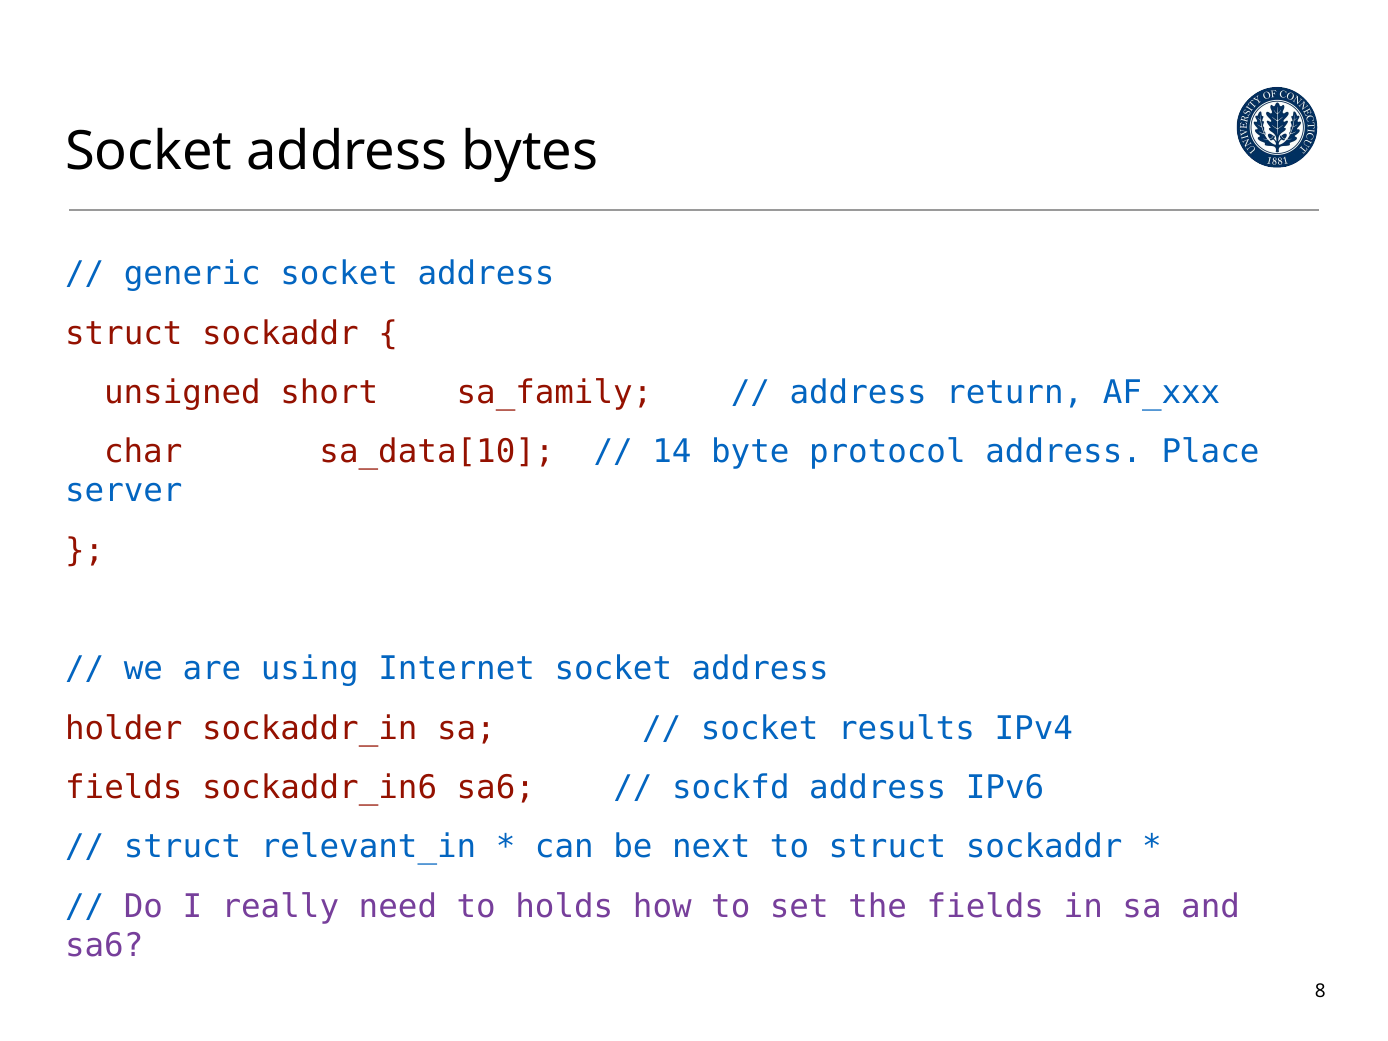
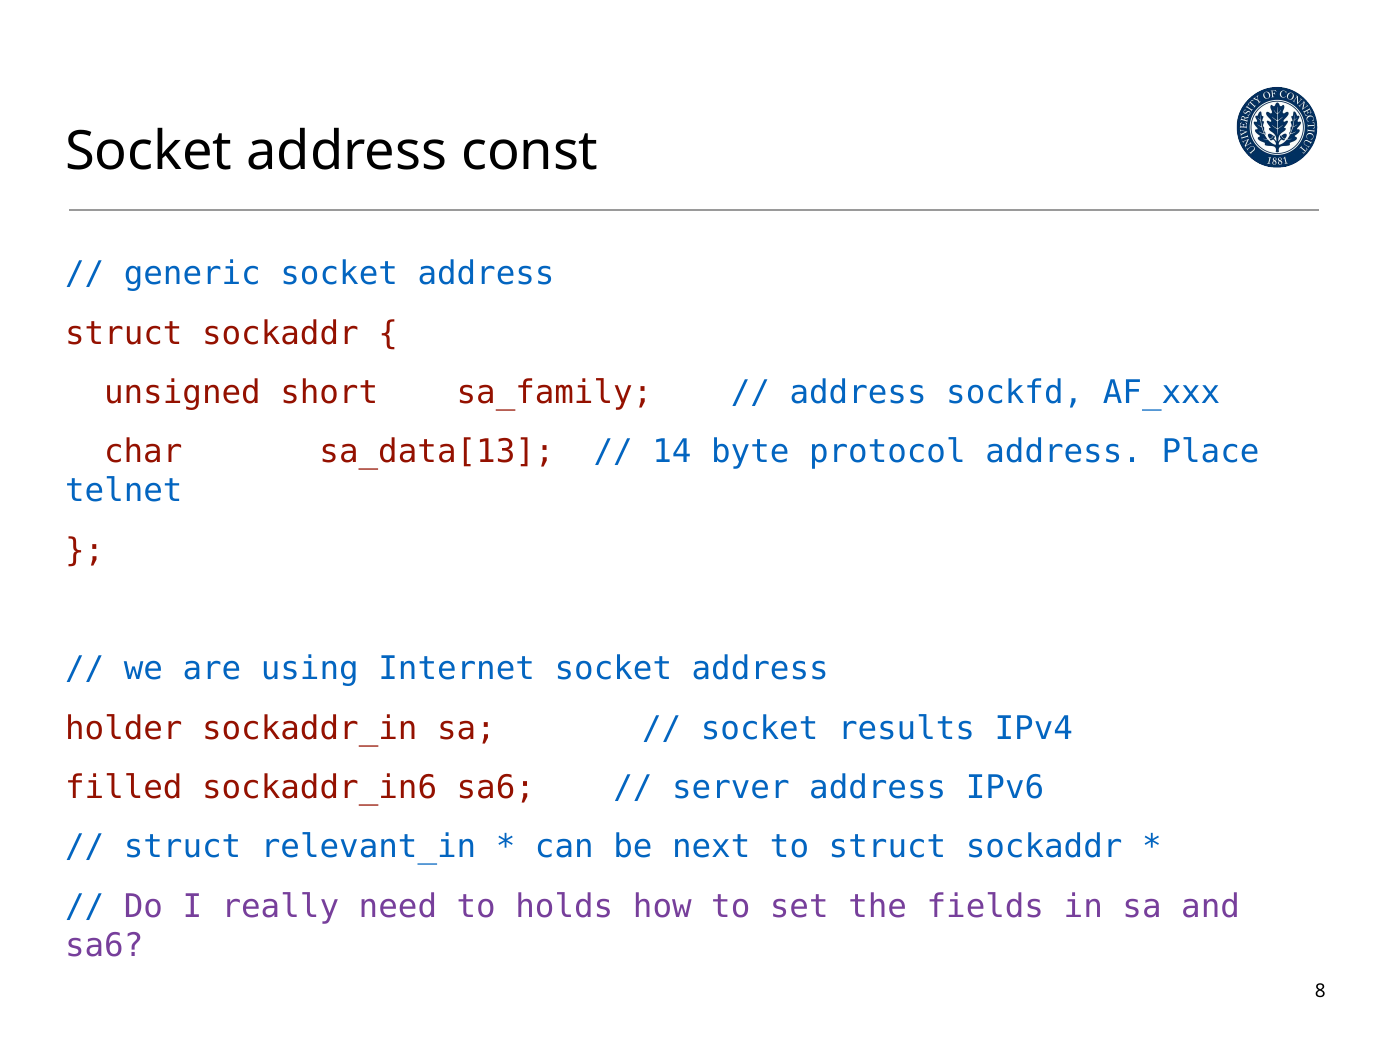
bytes: bytes -> const
return: return -> sockfd
sa_data[10: sa_data[10 -> sa_data[13
server: server -> telnet
fields at (124, 788): fields -> filled
sockfd: sockfd -> server
